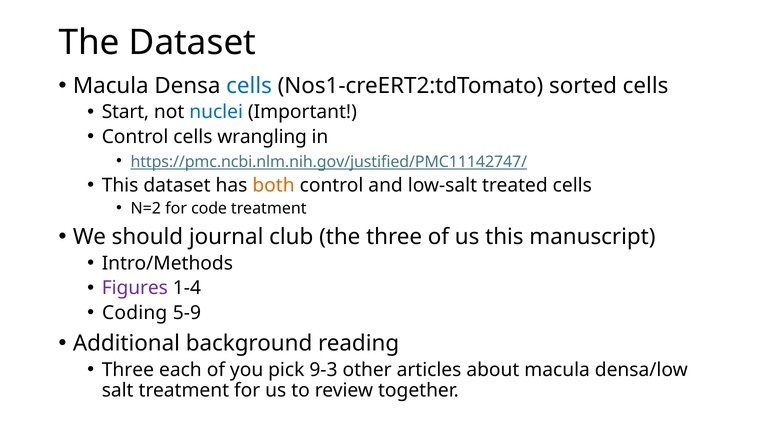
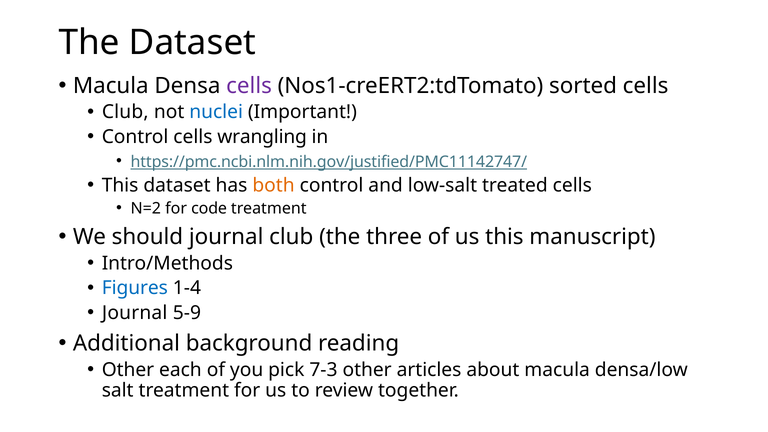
cells at (249, 86) colour: blue -> purple
Start at (125, 112): Start -> Club
Figures colour: purple -> blue
Coding at (135, 313): Coding -> Journal
Three at (128, 370): Three -> Other
9-3: 9-3 -> 7-3
